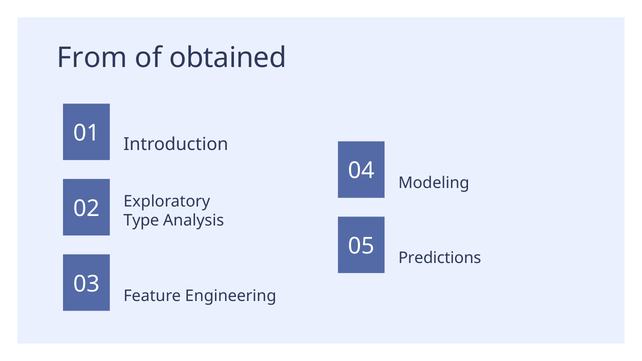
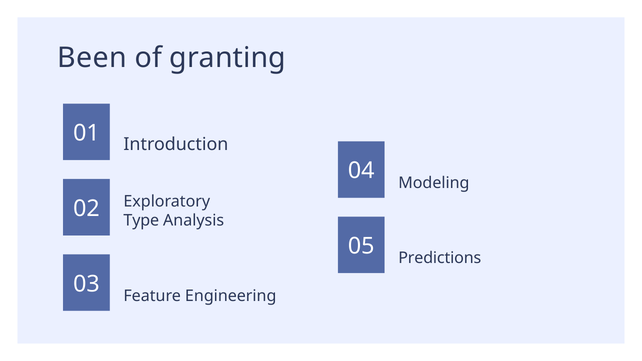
From: From -> Been
obtained: obtained -> granting
